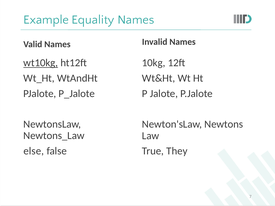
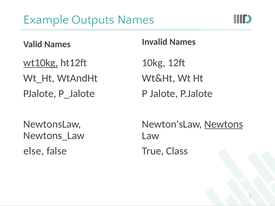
Equality: Equality -> Outputs
Newtons underline: none -> present
They: They -> Class
